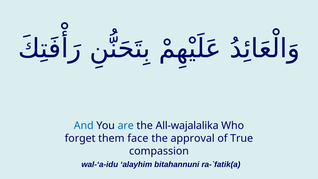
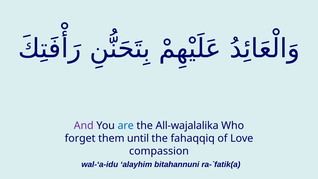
And colour: blue -> purple
face: face -> until
approval: approval -> fahaqqiq
True: True -> Love
